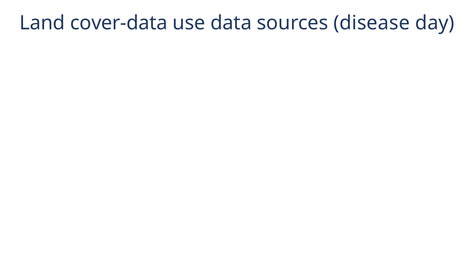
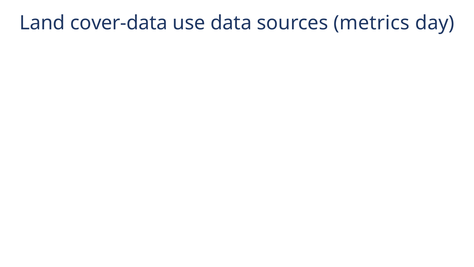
disease: disease -> metrics
